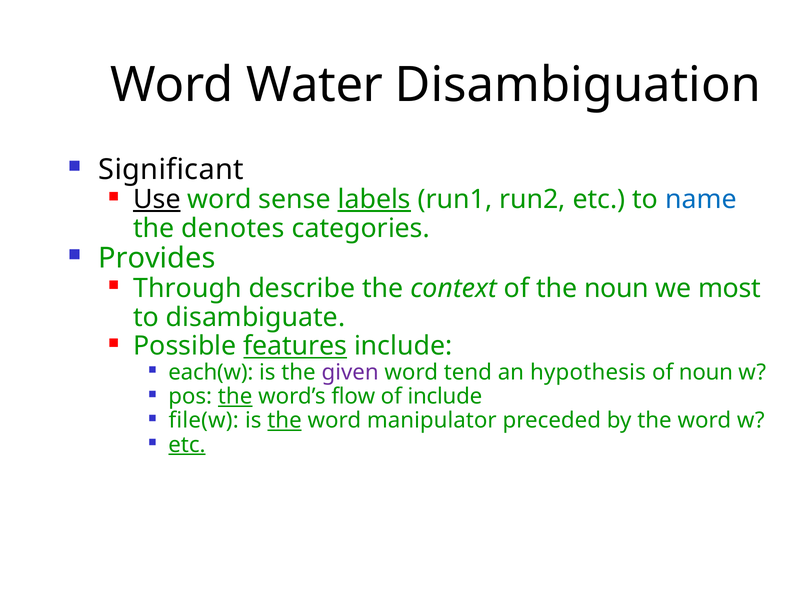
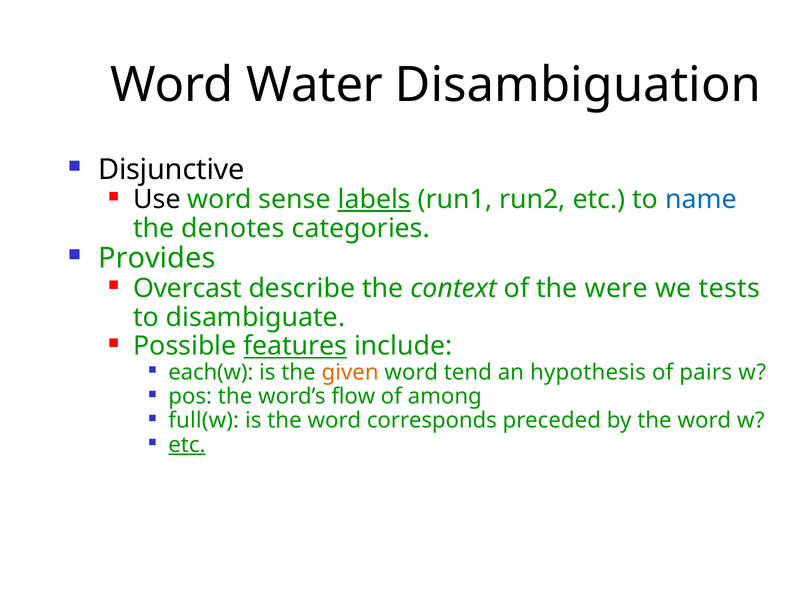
Significant: Significant -> Disjunctive
Use underline: present -> none
Through: Through -> Overcast
the noun: noun -> were
most: most -> tests
given colour: purple -> orange
of noun: noun -> pairs
the at (235, 397) underline: present -> none
of include: include -> among
file(w: file(w -> full(w
the at (285, 421) underline: present -> none
manipulator: manipulator -> corresponds
